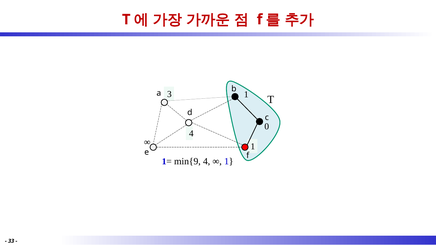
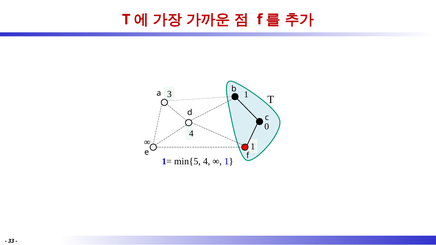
min{9: min{9 -> min{5
